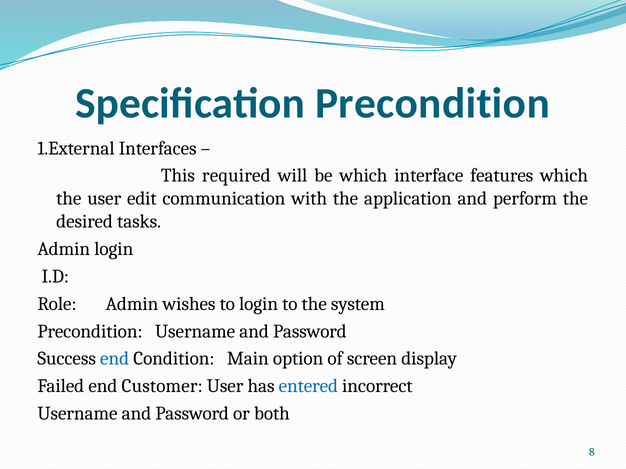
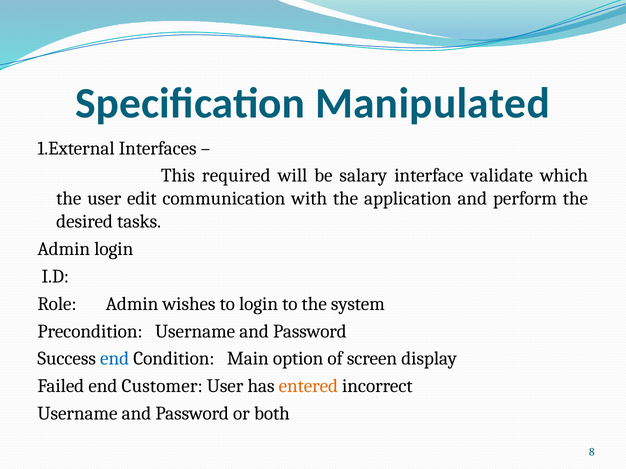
Specification Precondition: Precondition -> Manipulated
be which: which -> salary
features: features -> validate
entered colour: blue -> orange
